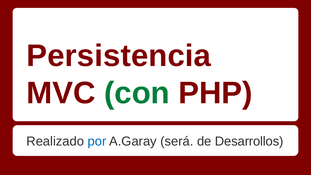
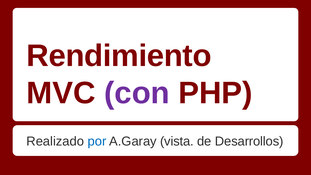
Persistencia: Persistencia -> Rendimiento
con colour: green -> purple
será: será -> vista
